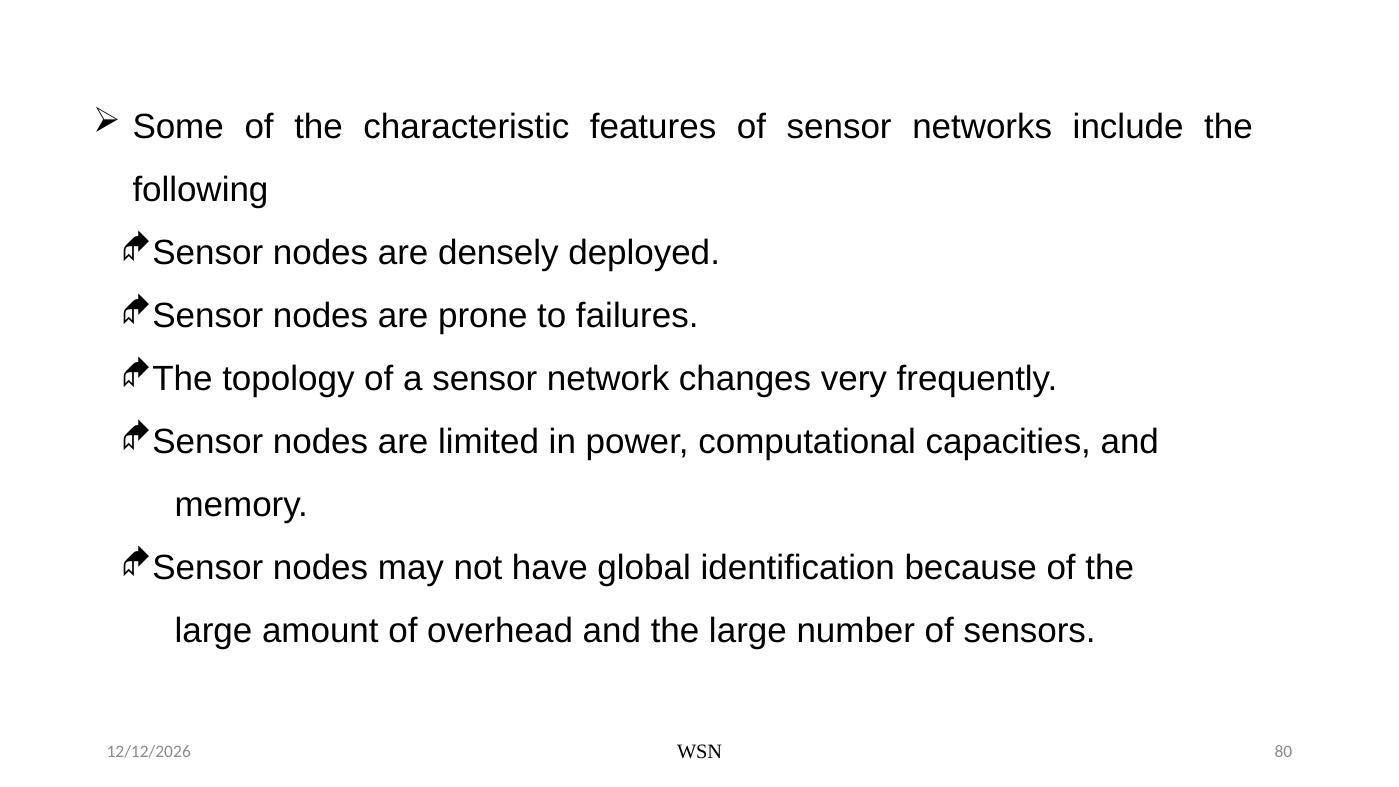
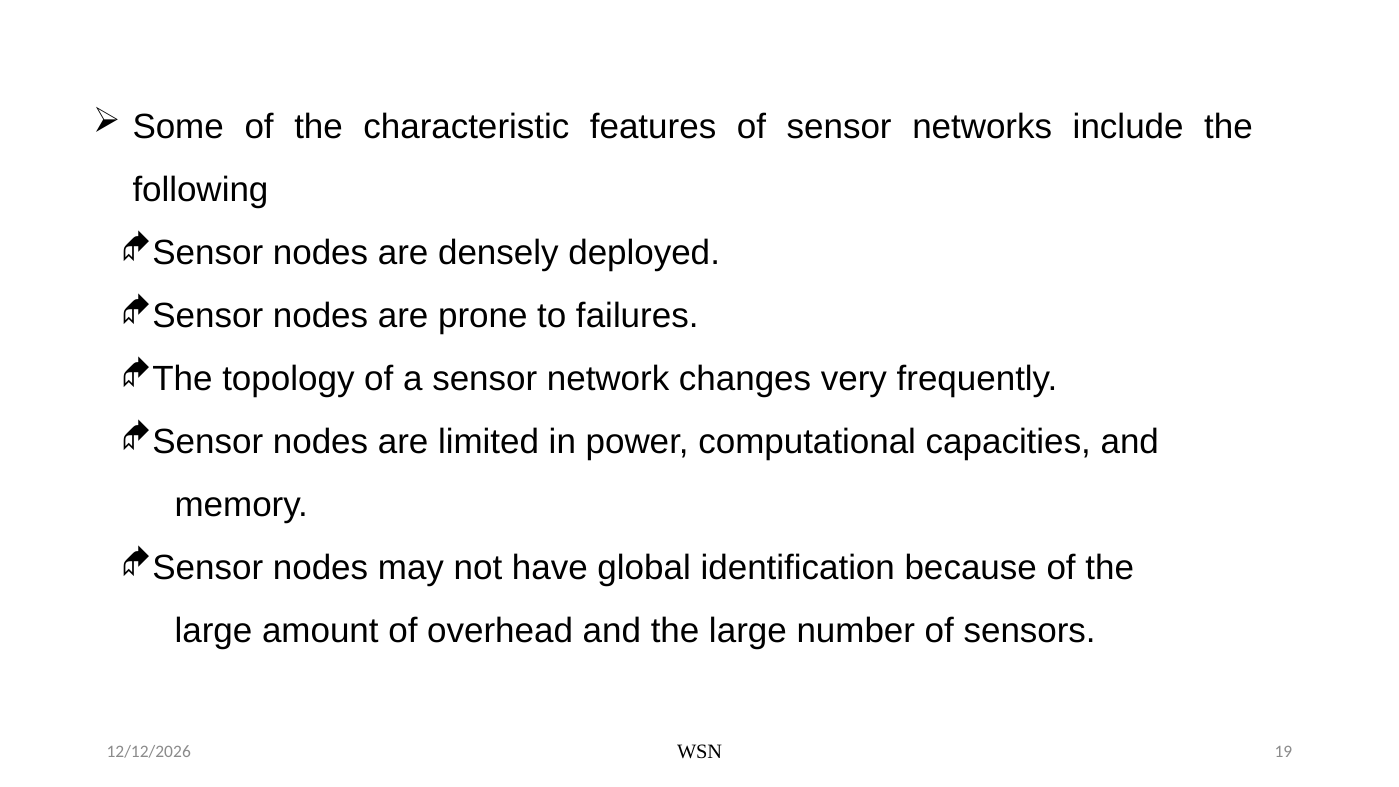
80: 80 -> 19
